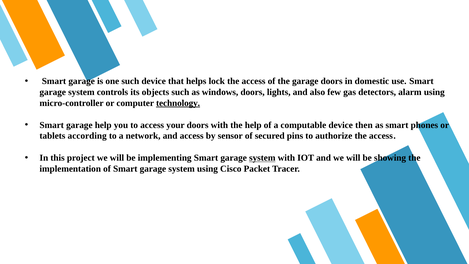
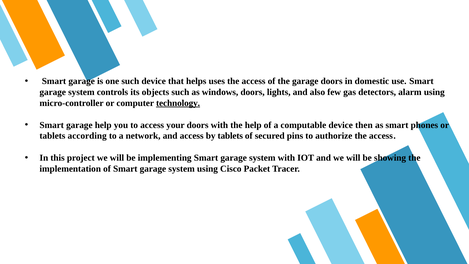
lock: lock -> uses
by sensor: sensor -> tablets
system at (262, 158) underline: present -> none
